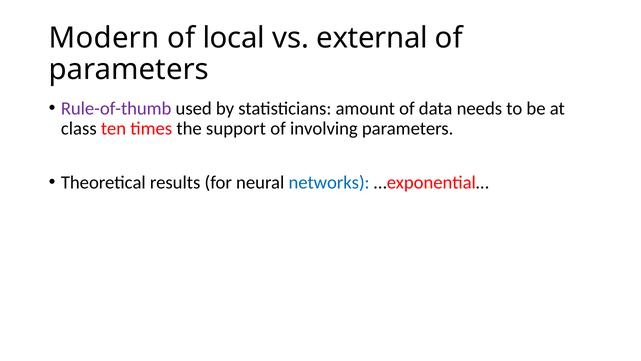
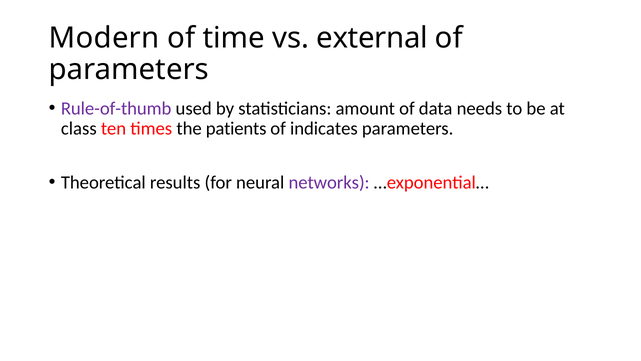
local: local -> time
support: support -> patients
involving: involving -> indicates
networks colour: blue -> purple
